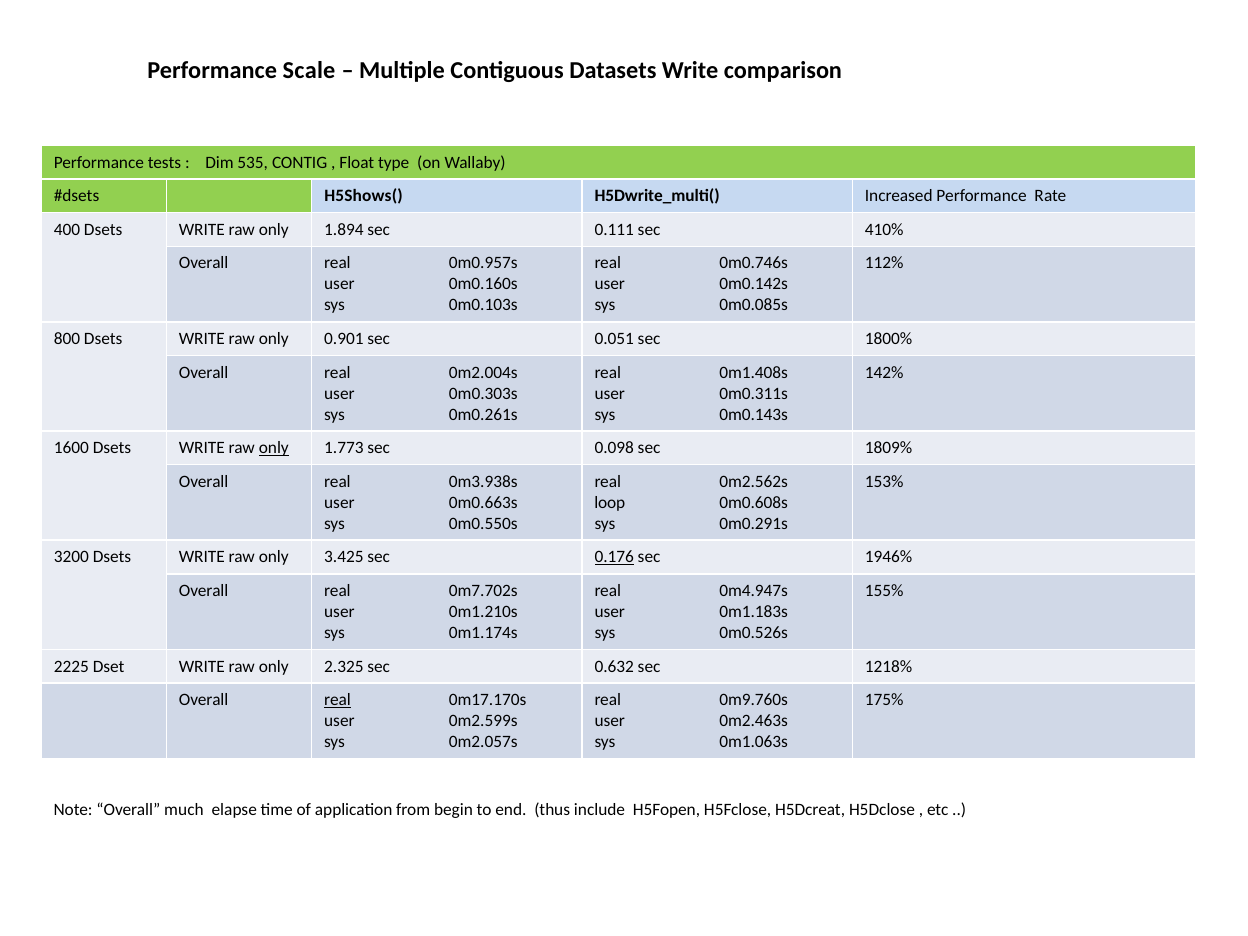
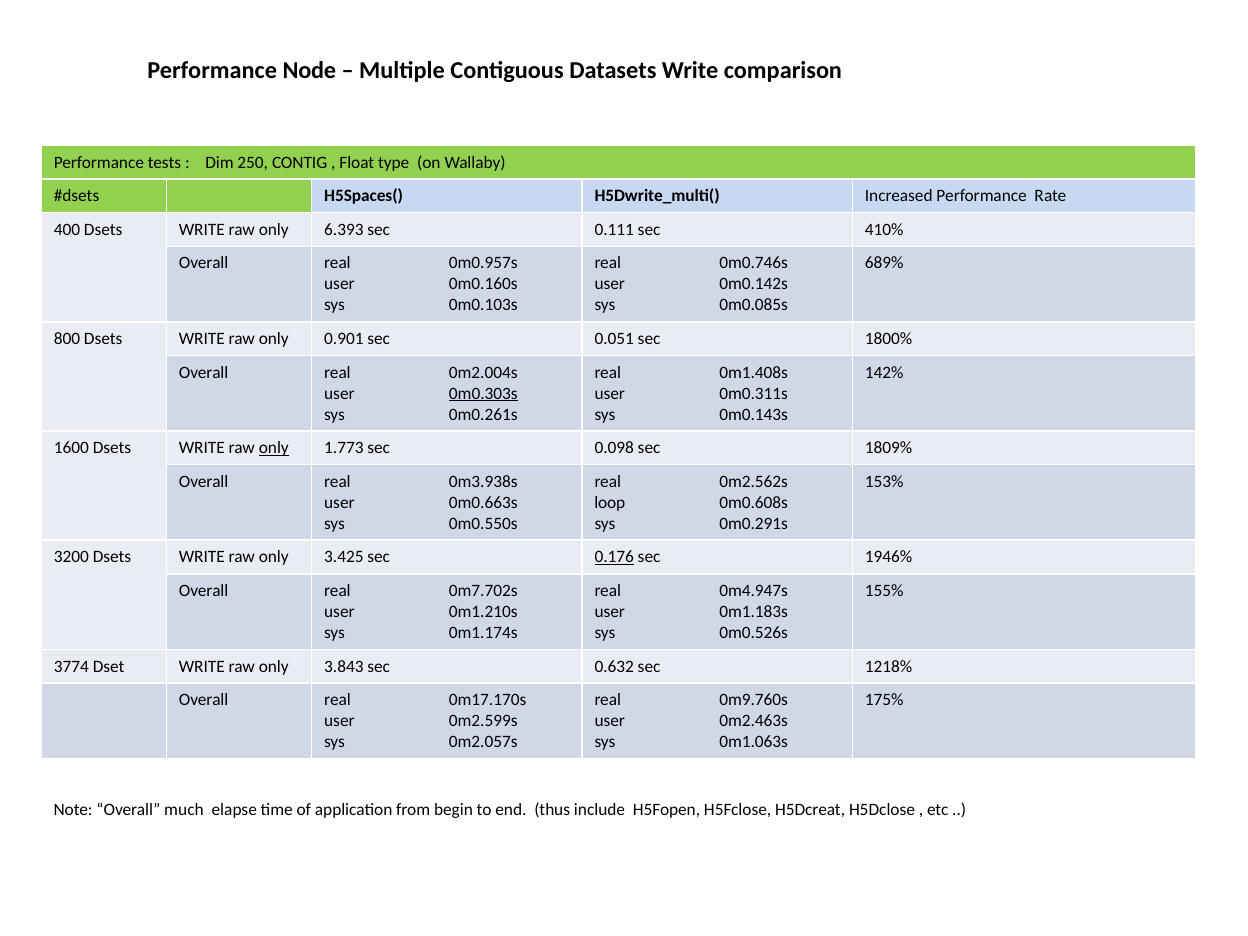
Scale: Scale -> Node
535: 535 -> 250
H5Shows(: H5Shows( -> H5Spaces(
1.894: 1.894 -> 6.393
112%: 112% -> 689%
0m0.303s underline: none -> present
2225: 2225 -> 3774
2.325: 2.325 -> 3.843
real at (337, 700) underline: present -> none
